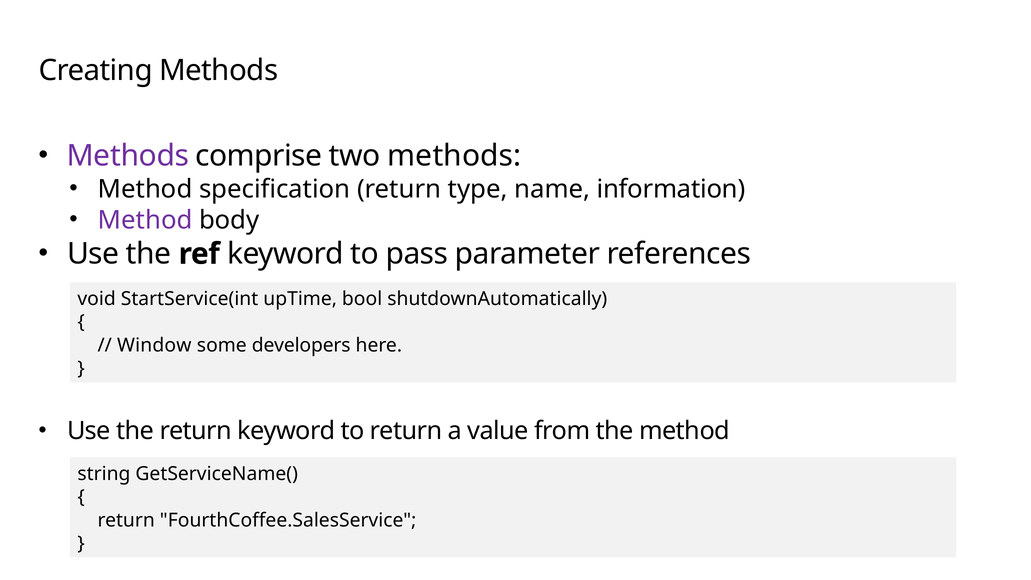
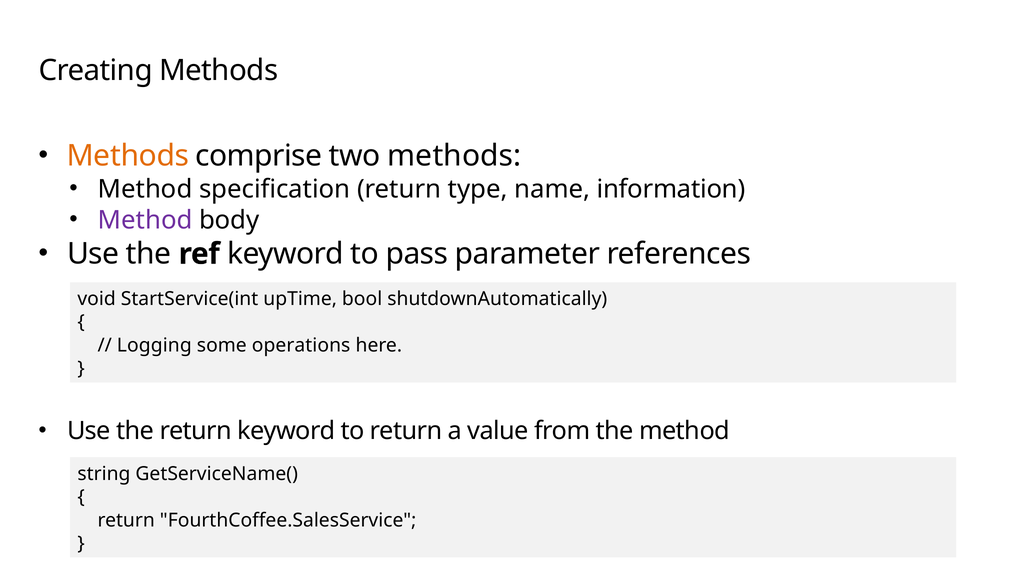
Methods at (128, 156) colour: purple -> orange
Window: Window -> Logging
developers: developers -> operations
